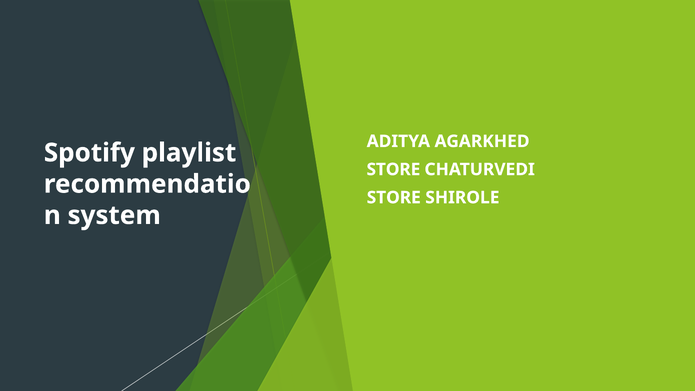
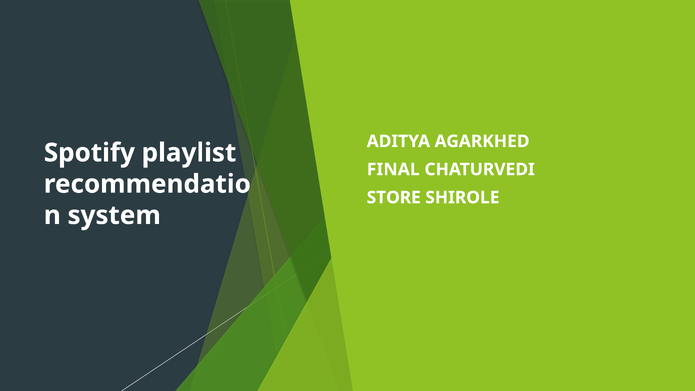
STORE at (393, 169): STORE -> FINAL
